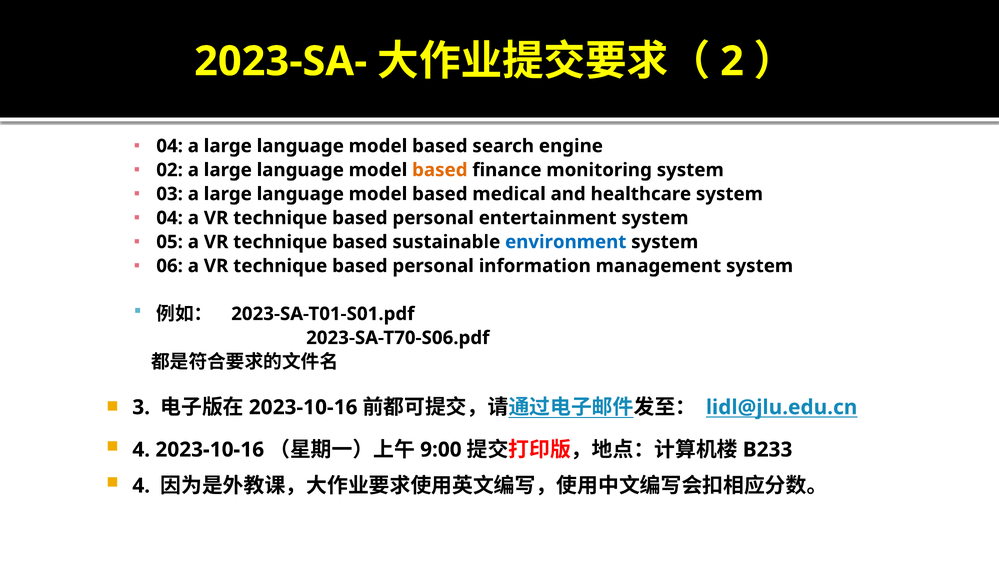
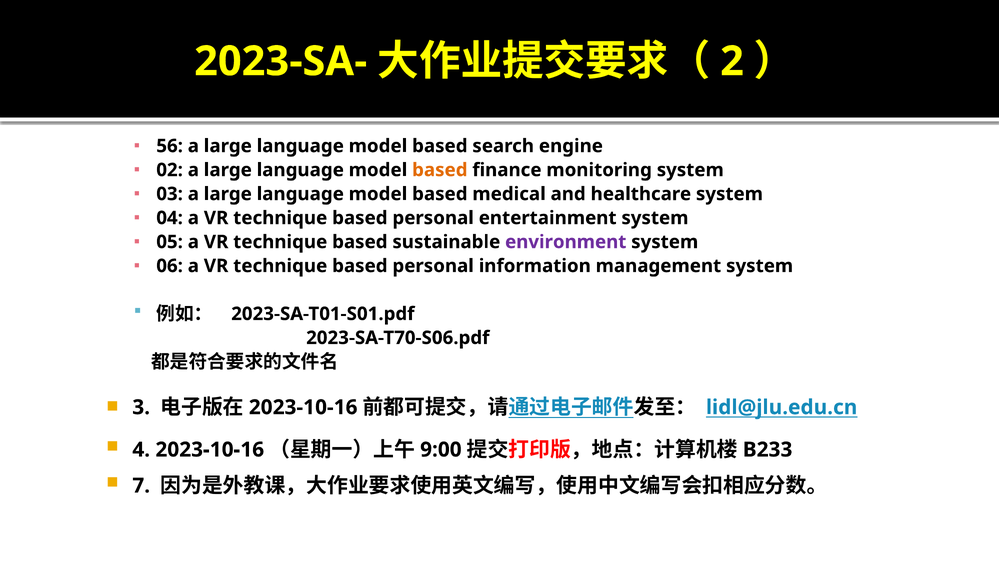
04 at (170, 146): 04 -> 56
environment colour: blue -> purple
4 at (141, 486): 4 -> 7
